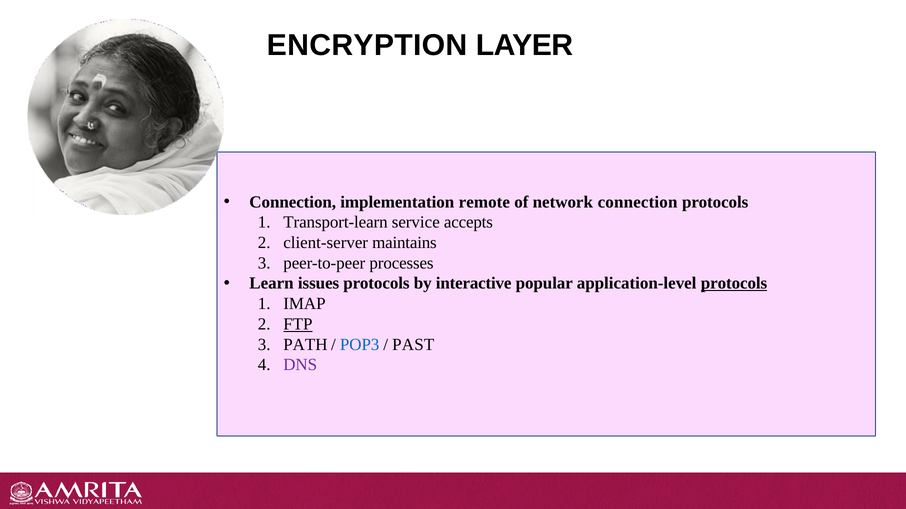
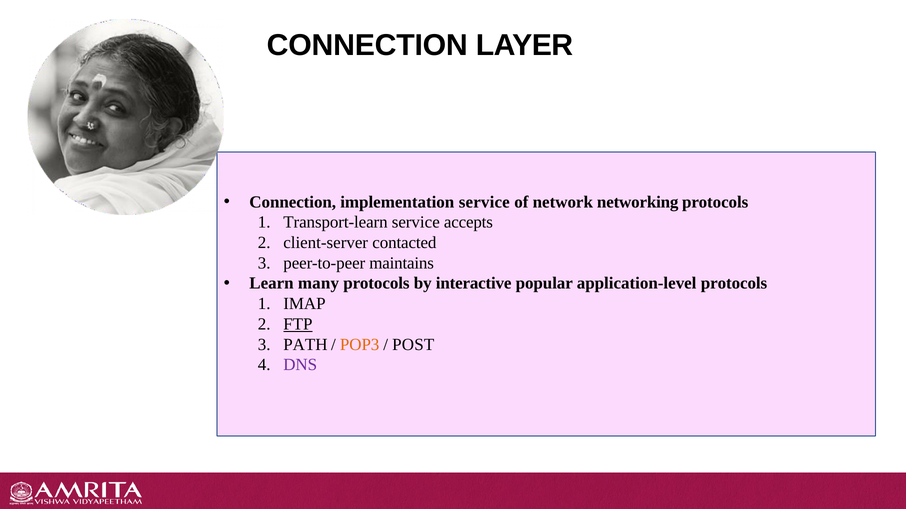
ENCRYPTION at (367, 46): ENCRYPTION -> CONNECTION
implementation remote: remote -> service
network connection: connection -> networking
maintains: maintains -> contacted
processes: processes -> maintains
issues: issues -> many
protocols at (734, 284) underline: present -> none
POP3 colour: blue -> orange
PAST: PAST -> POST
